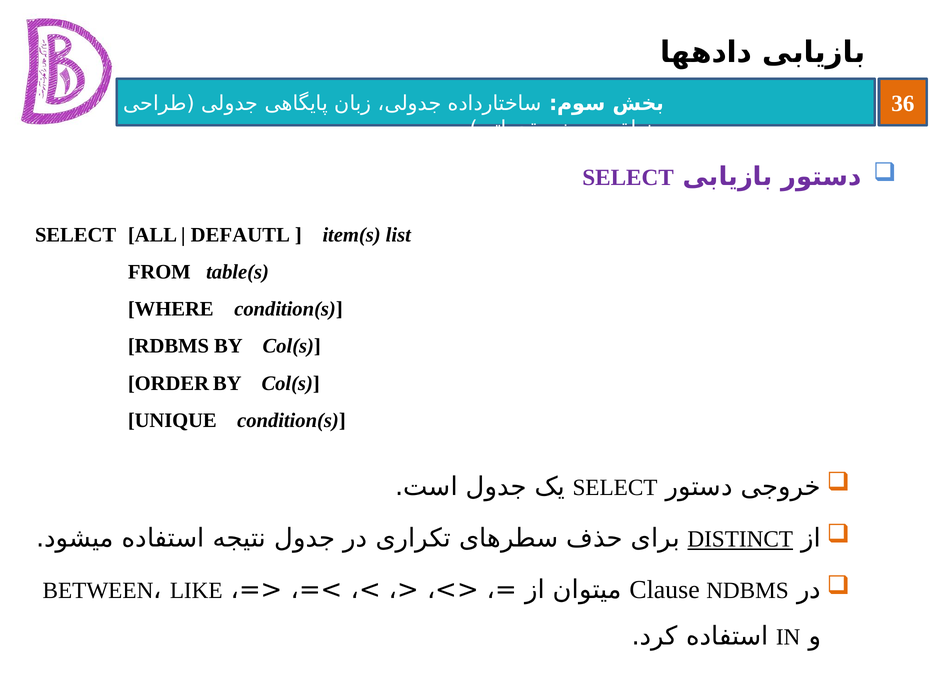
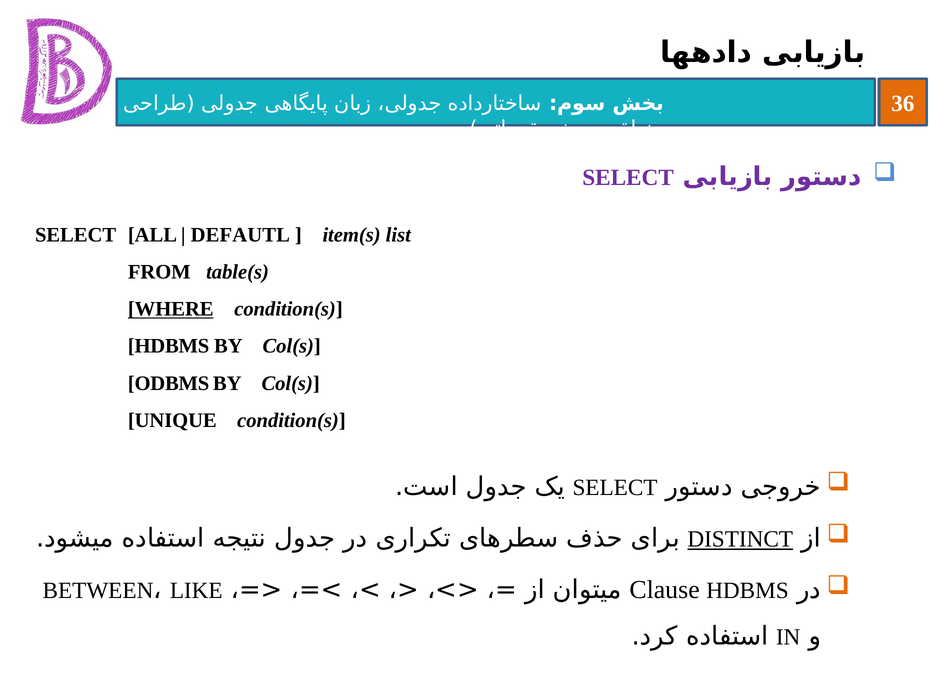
WHERE underline: none -> present
RDBMS at (168, 346): RDBMS -> HDBMS
ORDER: ORDER -> ODBMS
Clause NDBMS: NDBMS -> HDBMS
